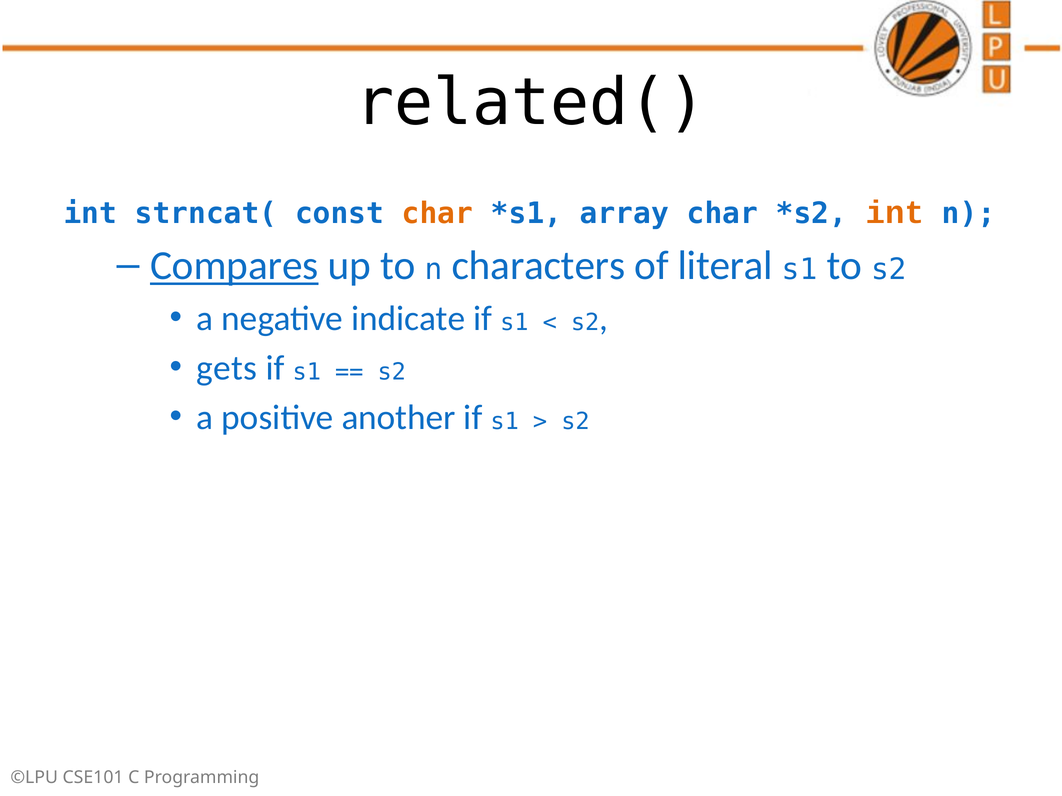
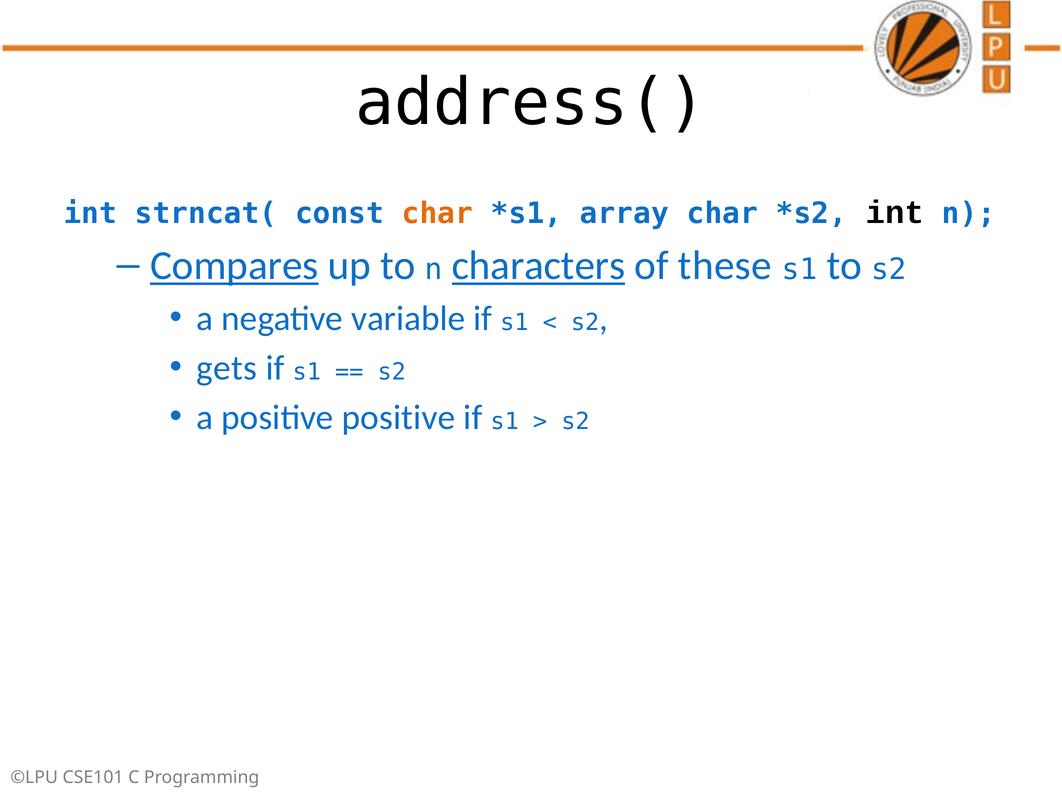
related(: related( -> address(
int at (895, 213) colour: orange -> black
characters underline: none -> present
literal: literal -> these
indicate: indicate -> variable
positive another: another -> positive
